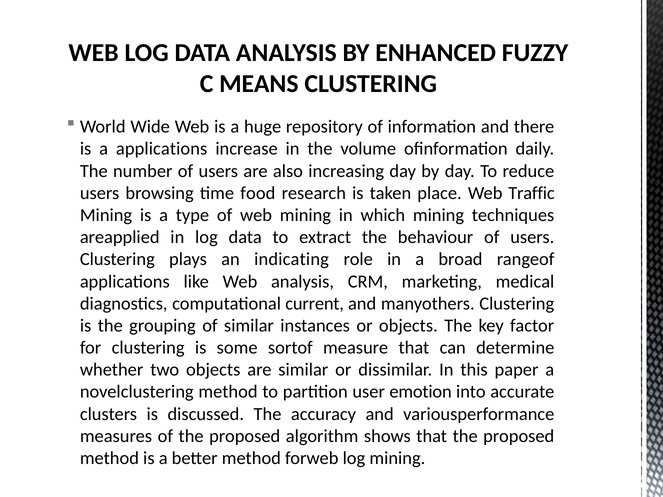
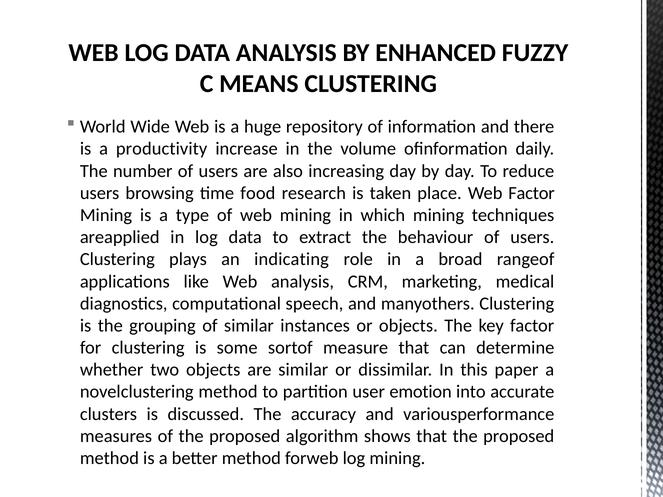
a applications: applications -> productivity
Web Traffic: Traffic -> Factor
current: current -> speech
